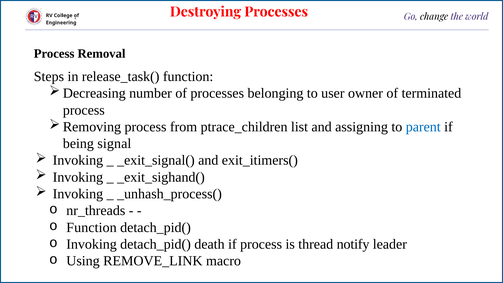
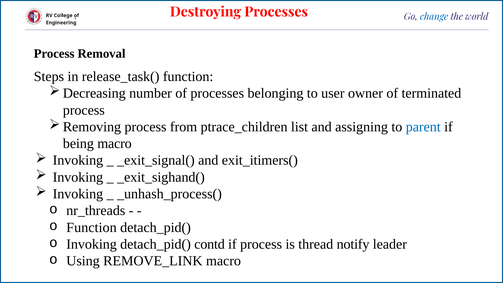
change colour: black -> blue
being signal: signal -> macro
death: death -> contd
